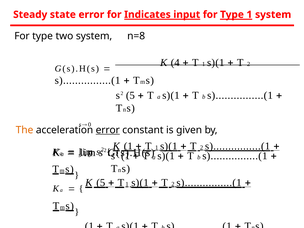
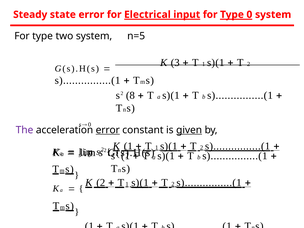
Indicates: Indicates -> Electrical
Type 1: 1 -> 0
n=8: n=8 -> n=5
4: 4 -> 3
s2 5: 5 -> 8
The colour: orange -> purple
given underline: none -> present
K 5: 5 -> 2
